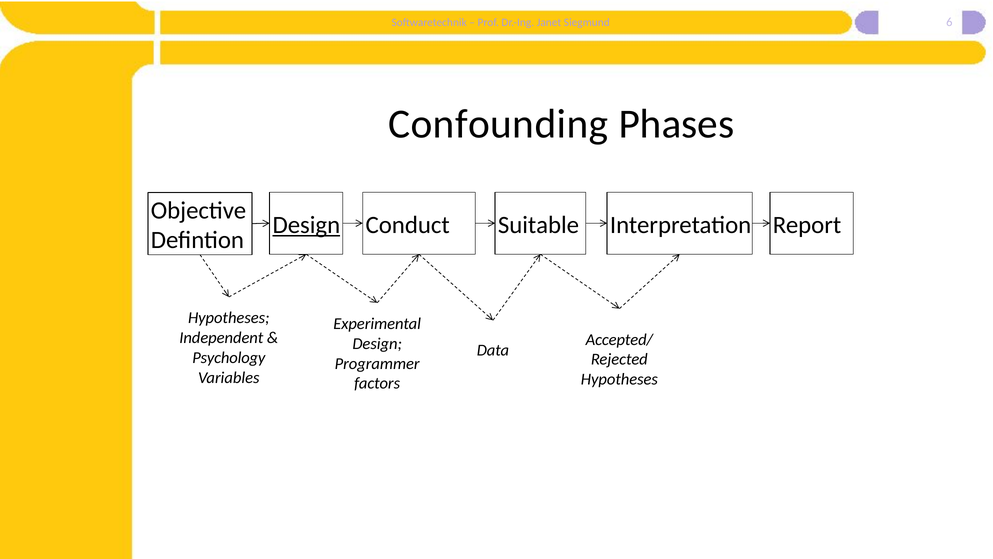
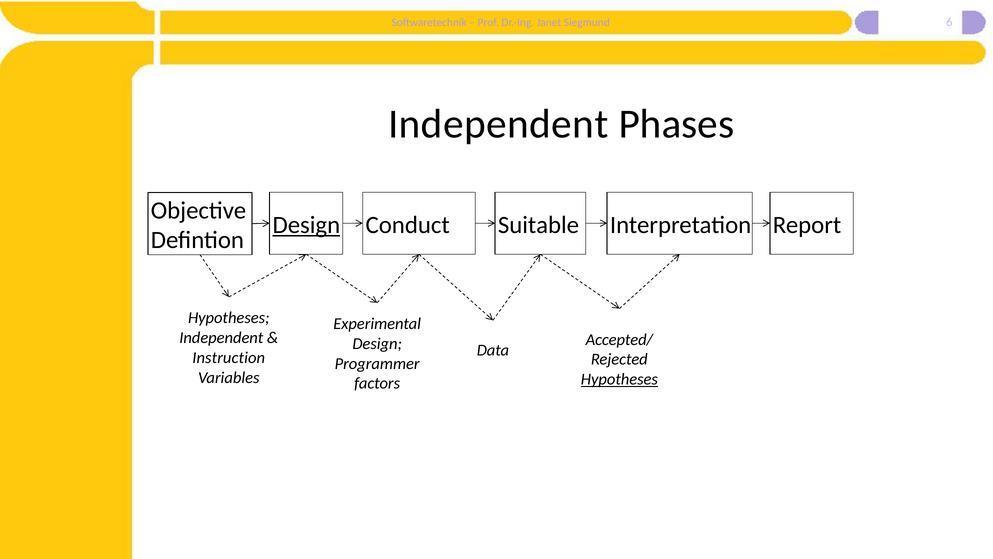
Confounding at (498, 124): Confounding -> Independent
Psychology: Psychology -> Instruction
Hypotheses at (619, 379) underline: none -> present
